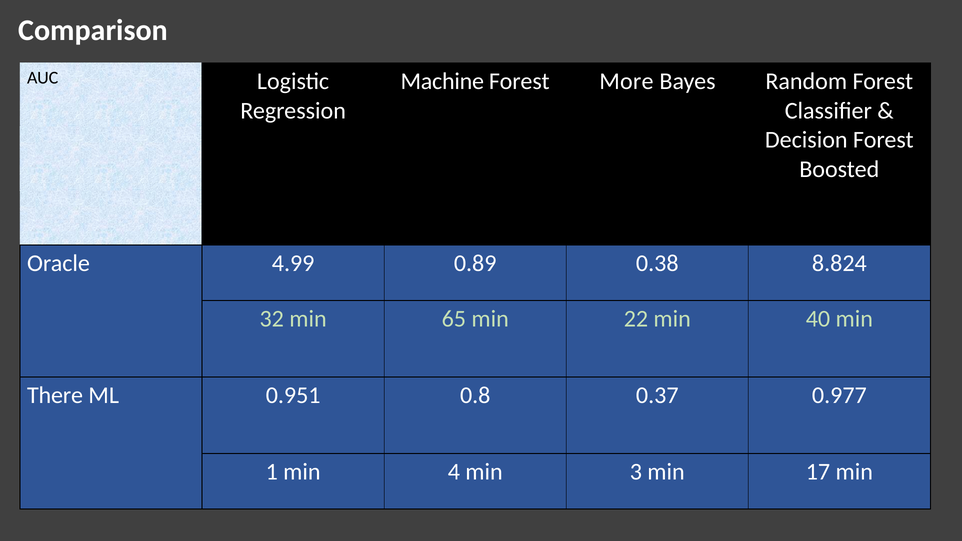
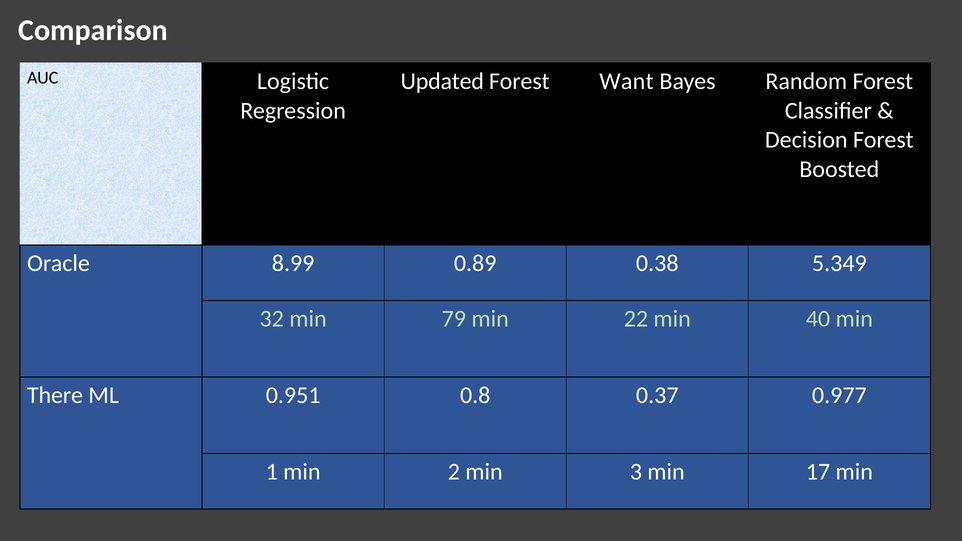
Machine: Machine -> Updated
More: More -> Want
4.99: 4.99 -> 8.99
8.824: 8.824 -> 5.349
65: 65 -> 79
4: 4 -> 2
